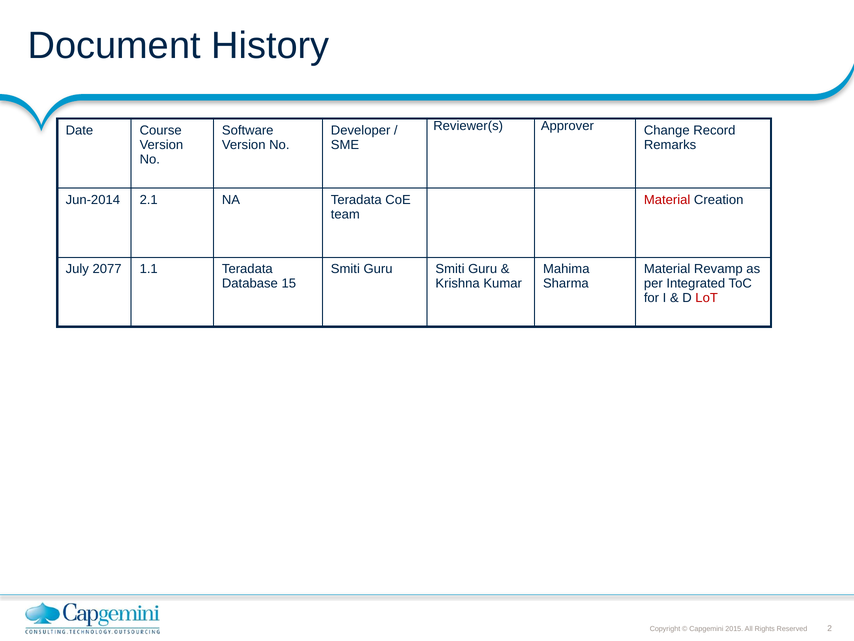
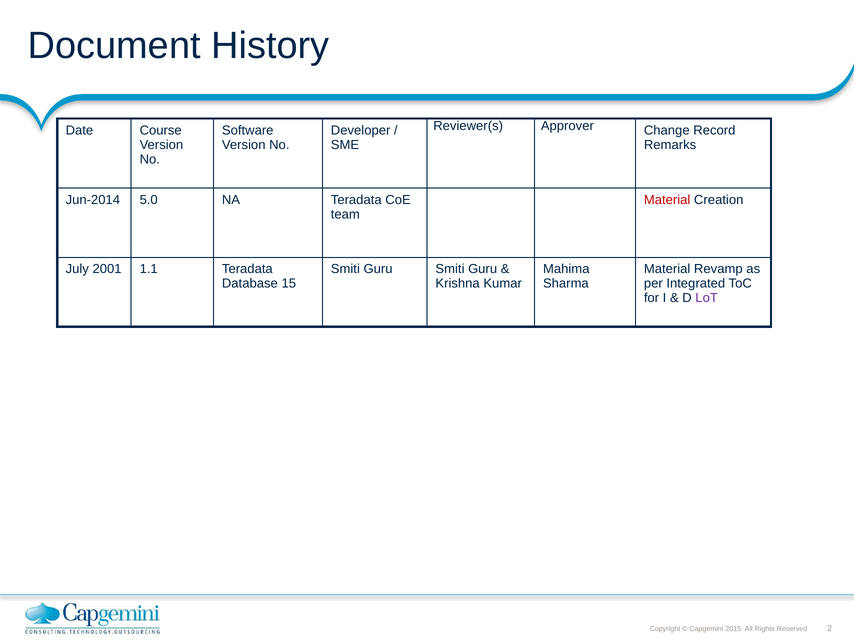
2.1: 2.1 -> 5.0
2077: 2077 -> 2001
LoT colour: red -> purple
